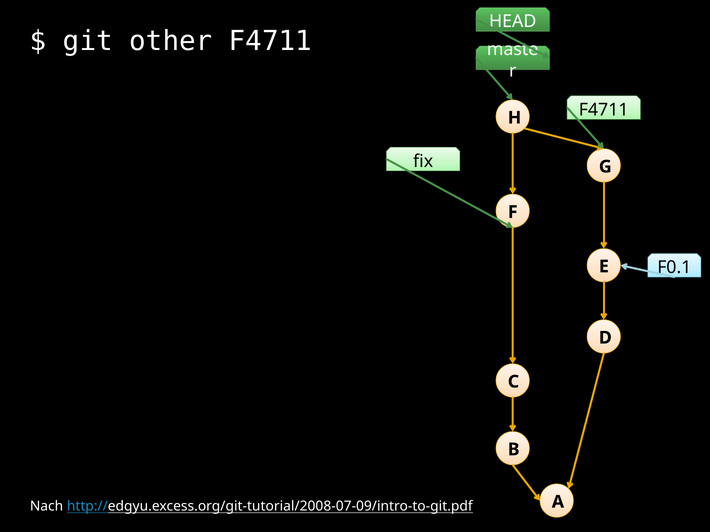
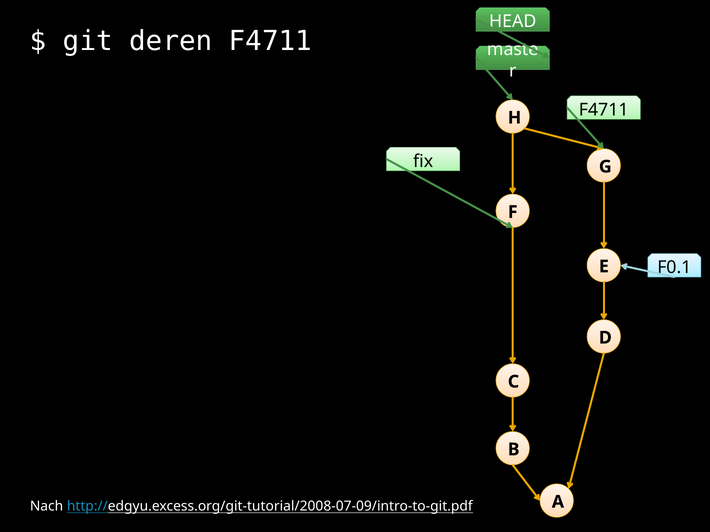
other: other -> deren
